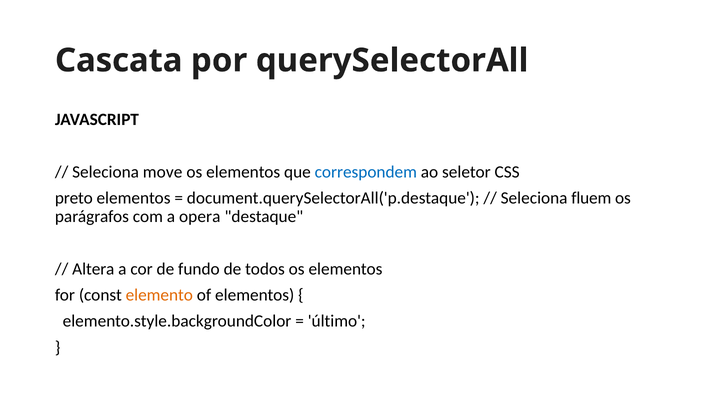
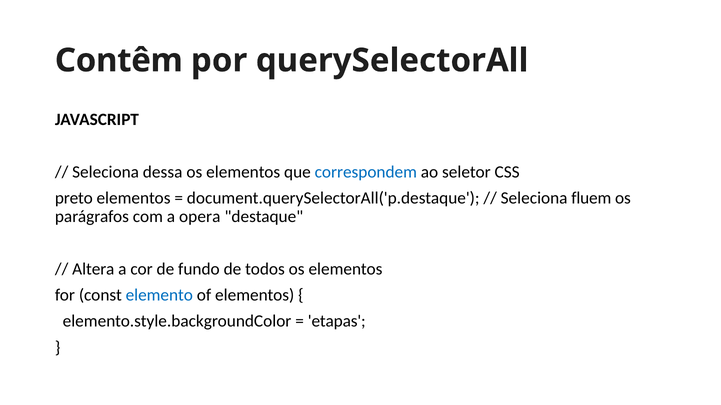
Cascata: Cascata -> Contêm
move: move -> dessa
elemento colour: orange -> blue
último: último -> etapas
